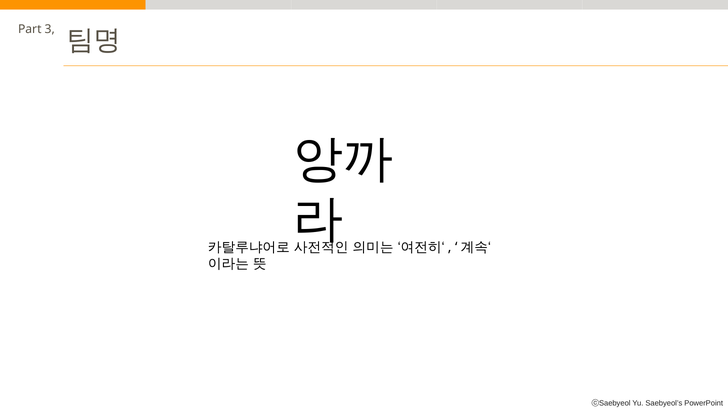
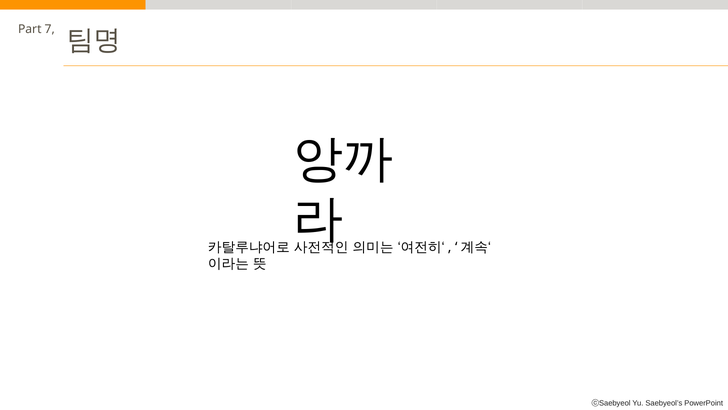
3: 3 -> 7
